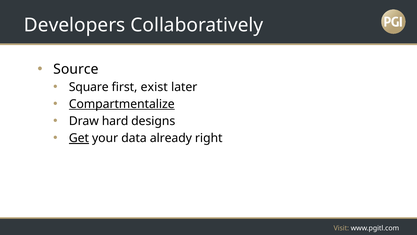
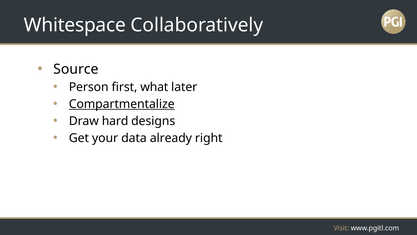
Developers: Developers -> Whitespace
Square: Square -> Person
exist: exist -> what
Get underline: present -> none
